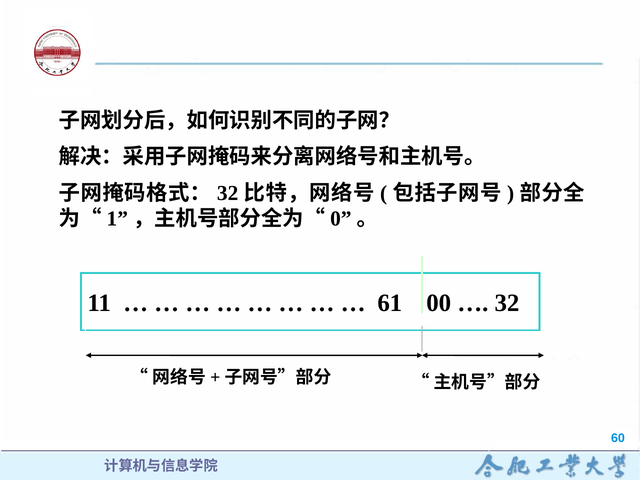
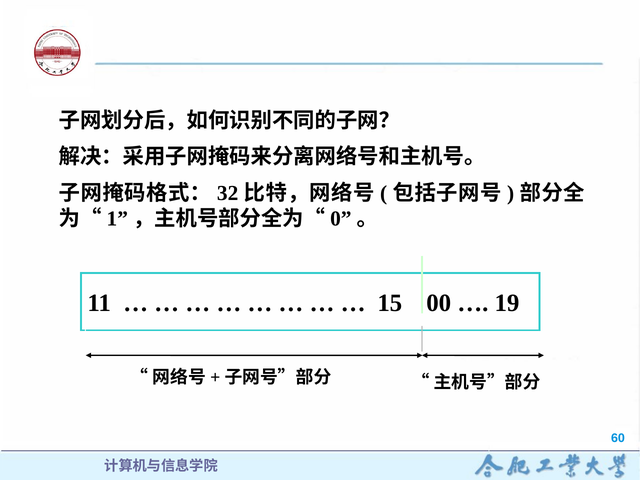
61: 61 -> 15
32 at (507, 303): 32 -> 19
